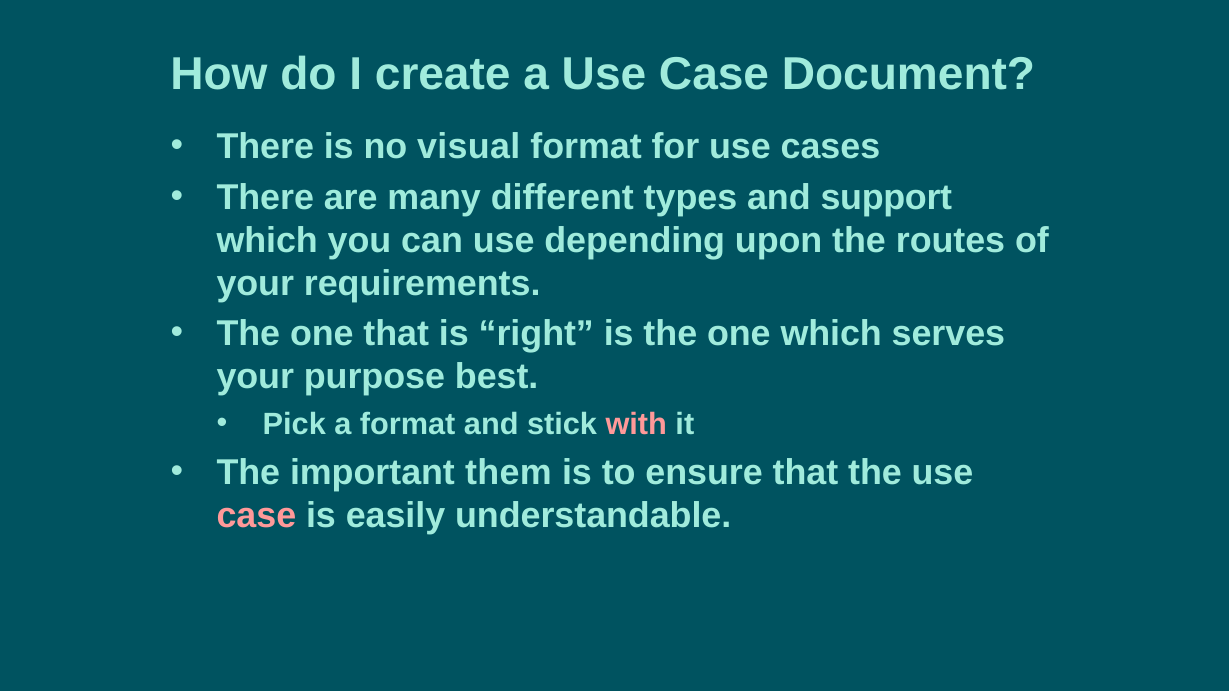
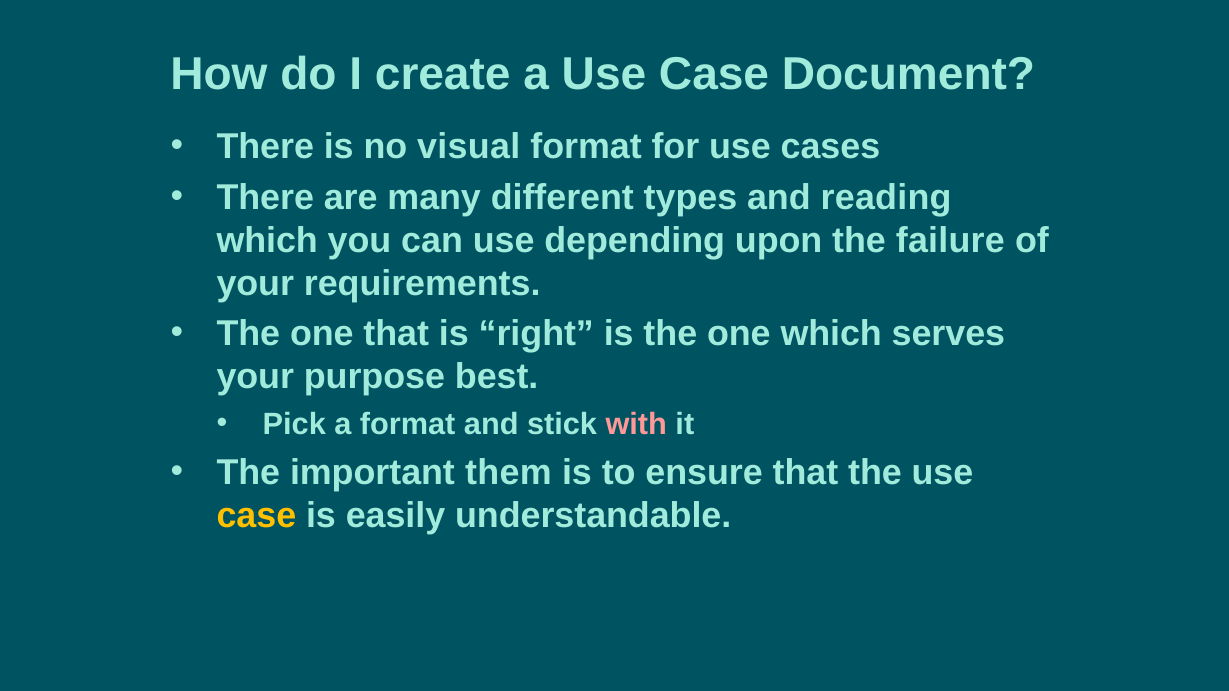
support: support -> reading
routes: routes -> failure
case at (256, 516) colour: pink -> yellow
